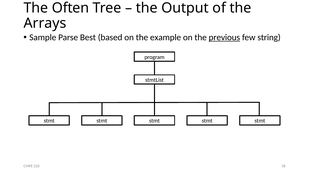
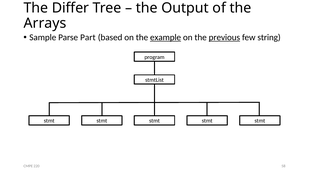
Often: Often -> Differ
Best: Best -> Part
example underline: none -> present
